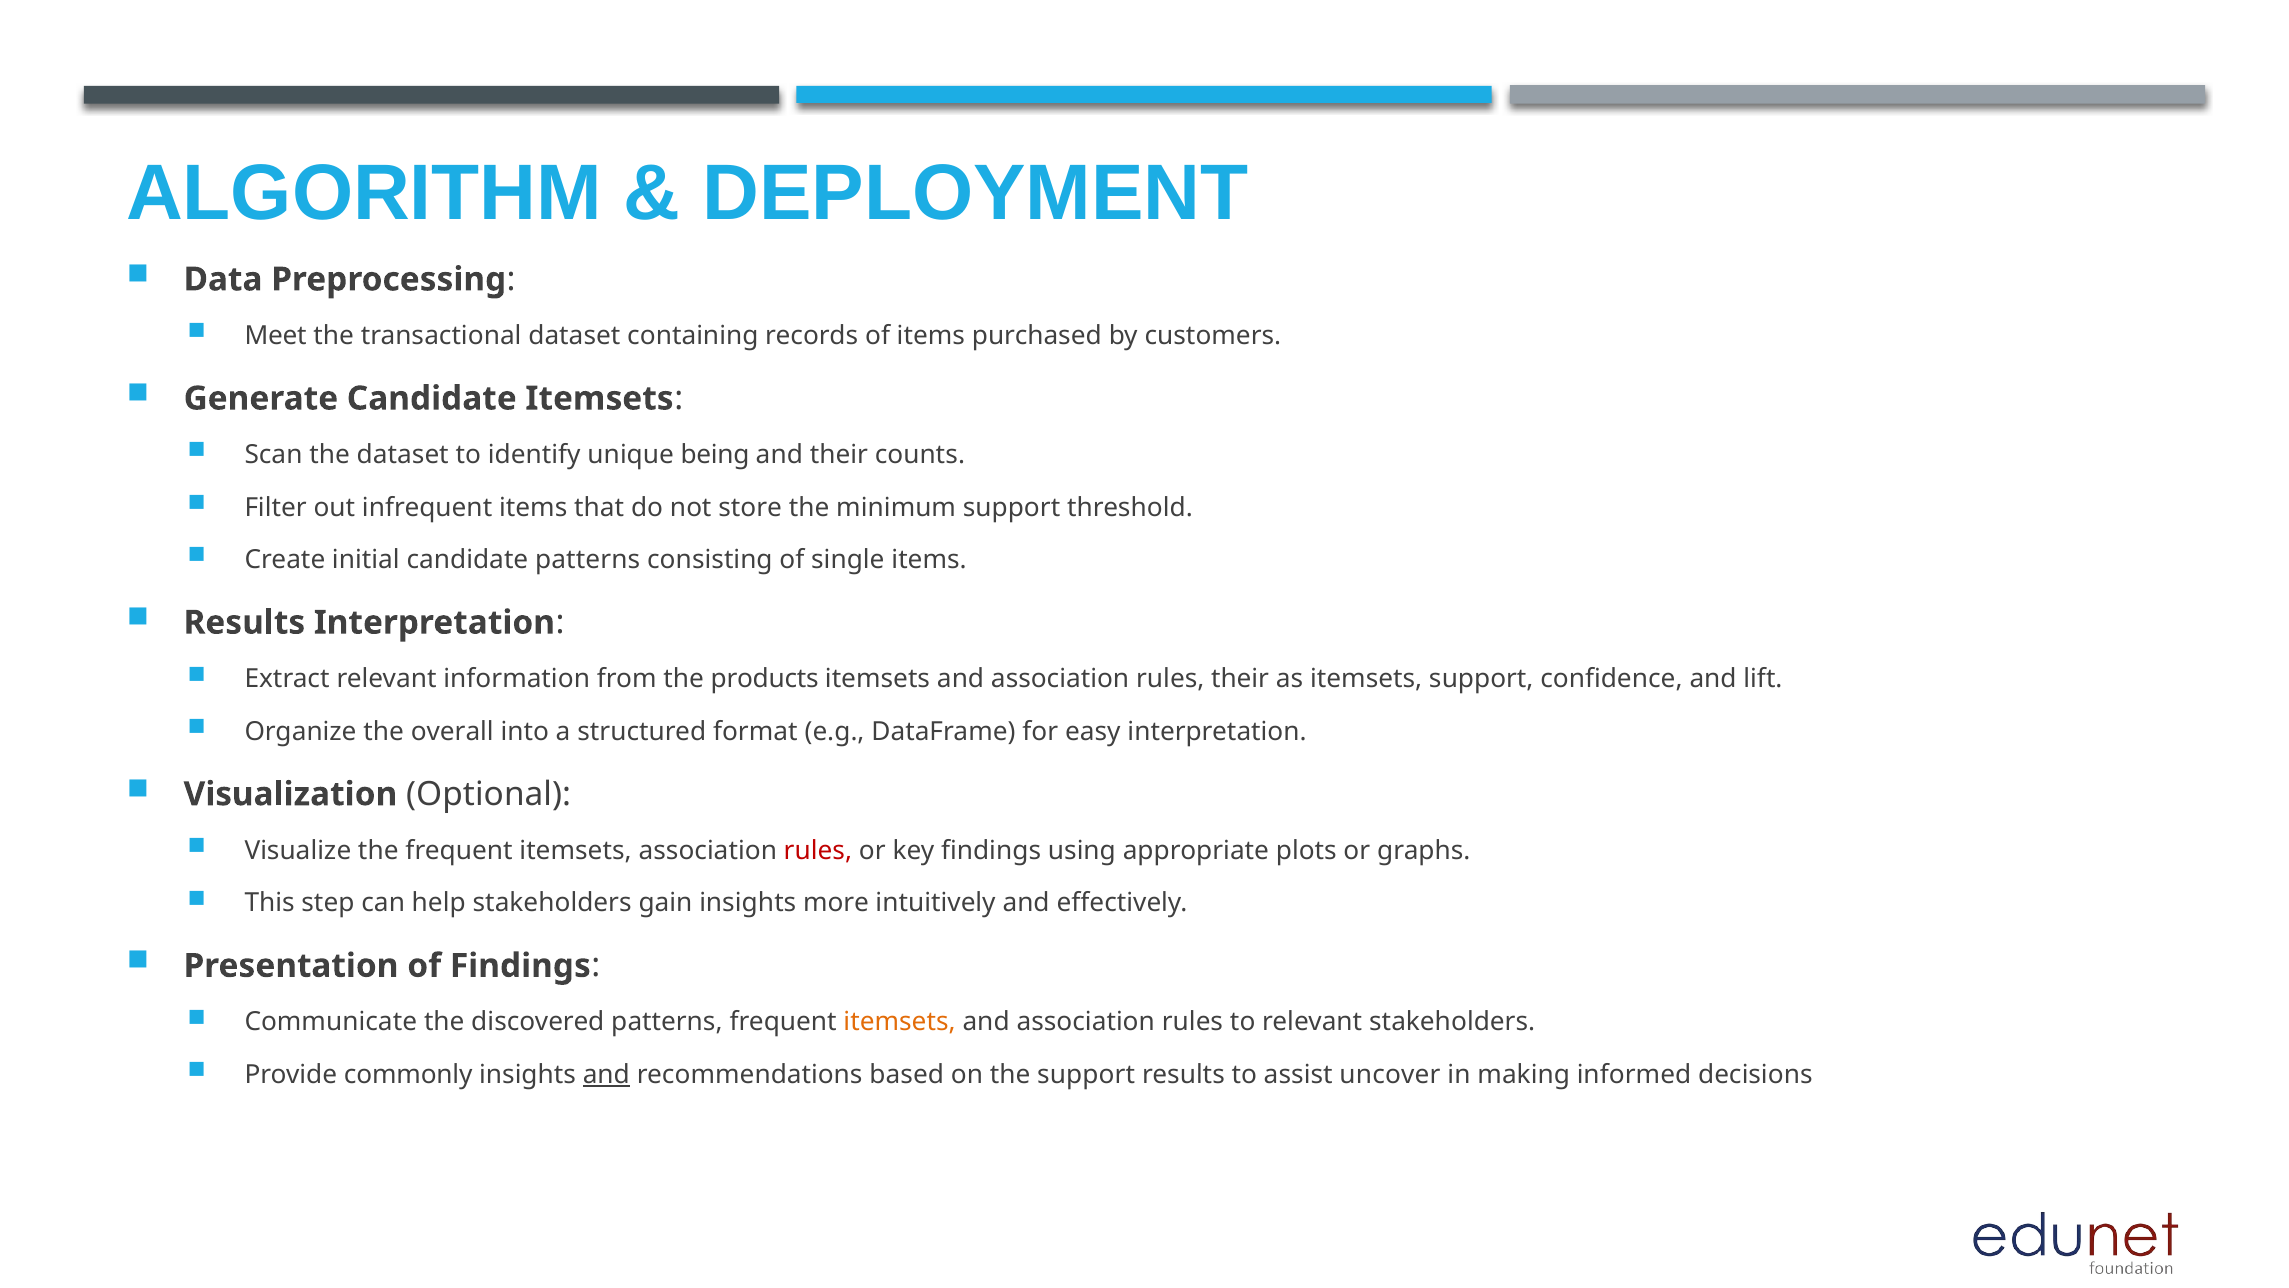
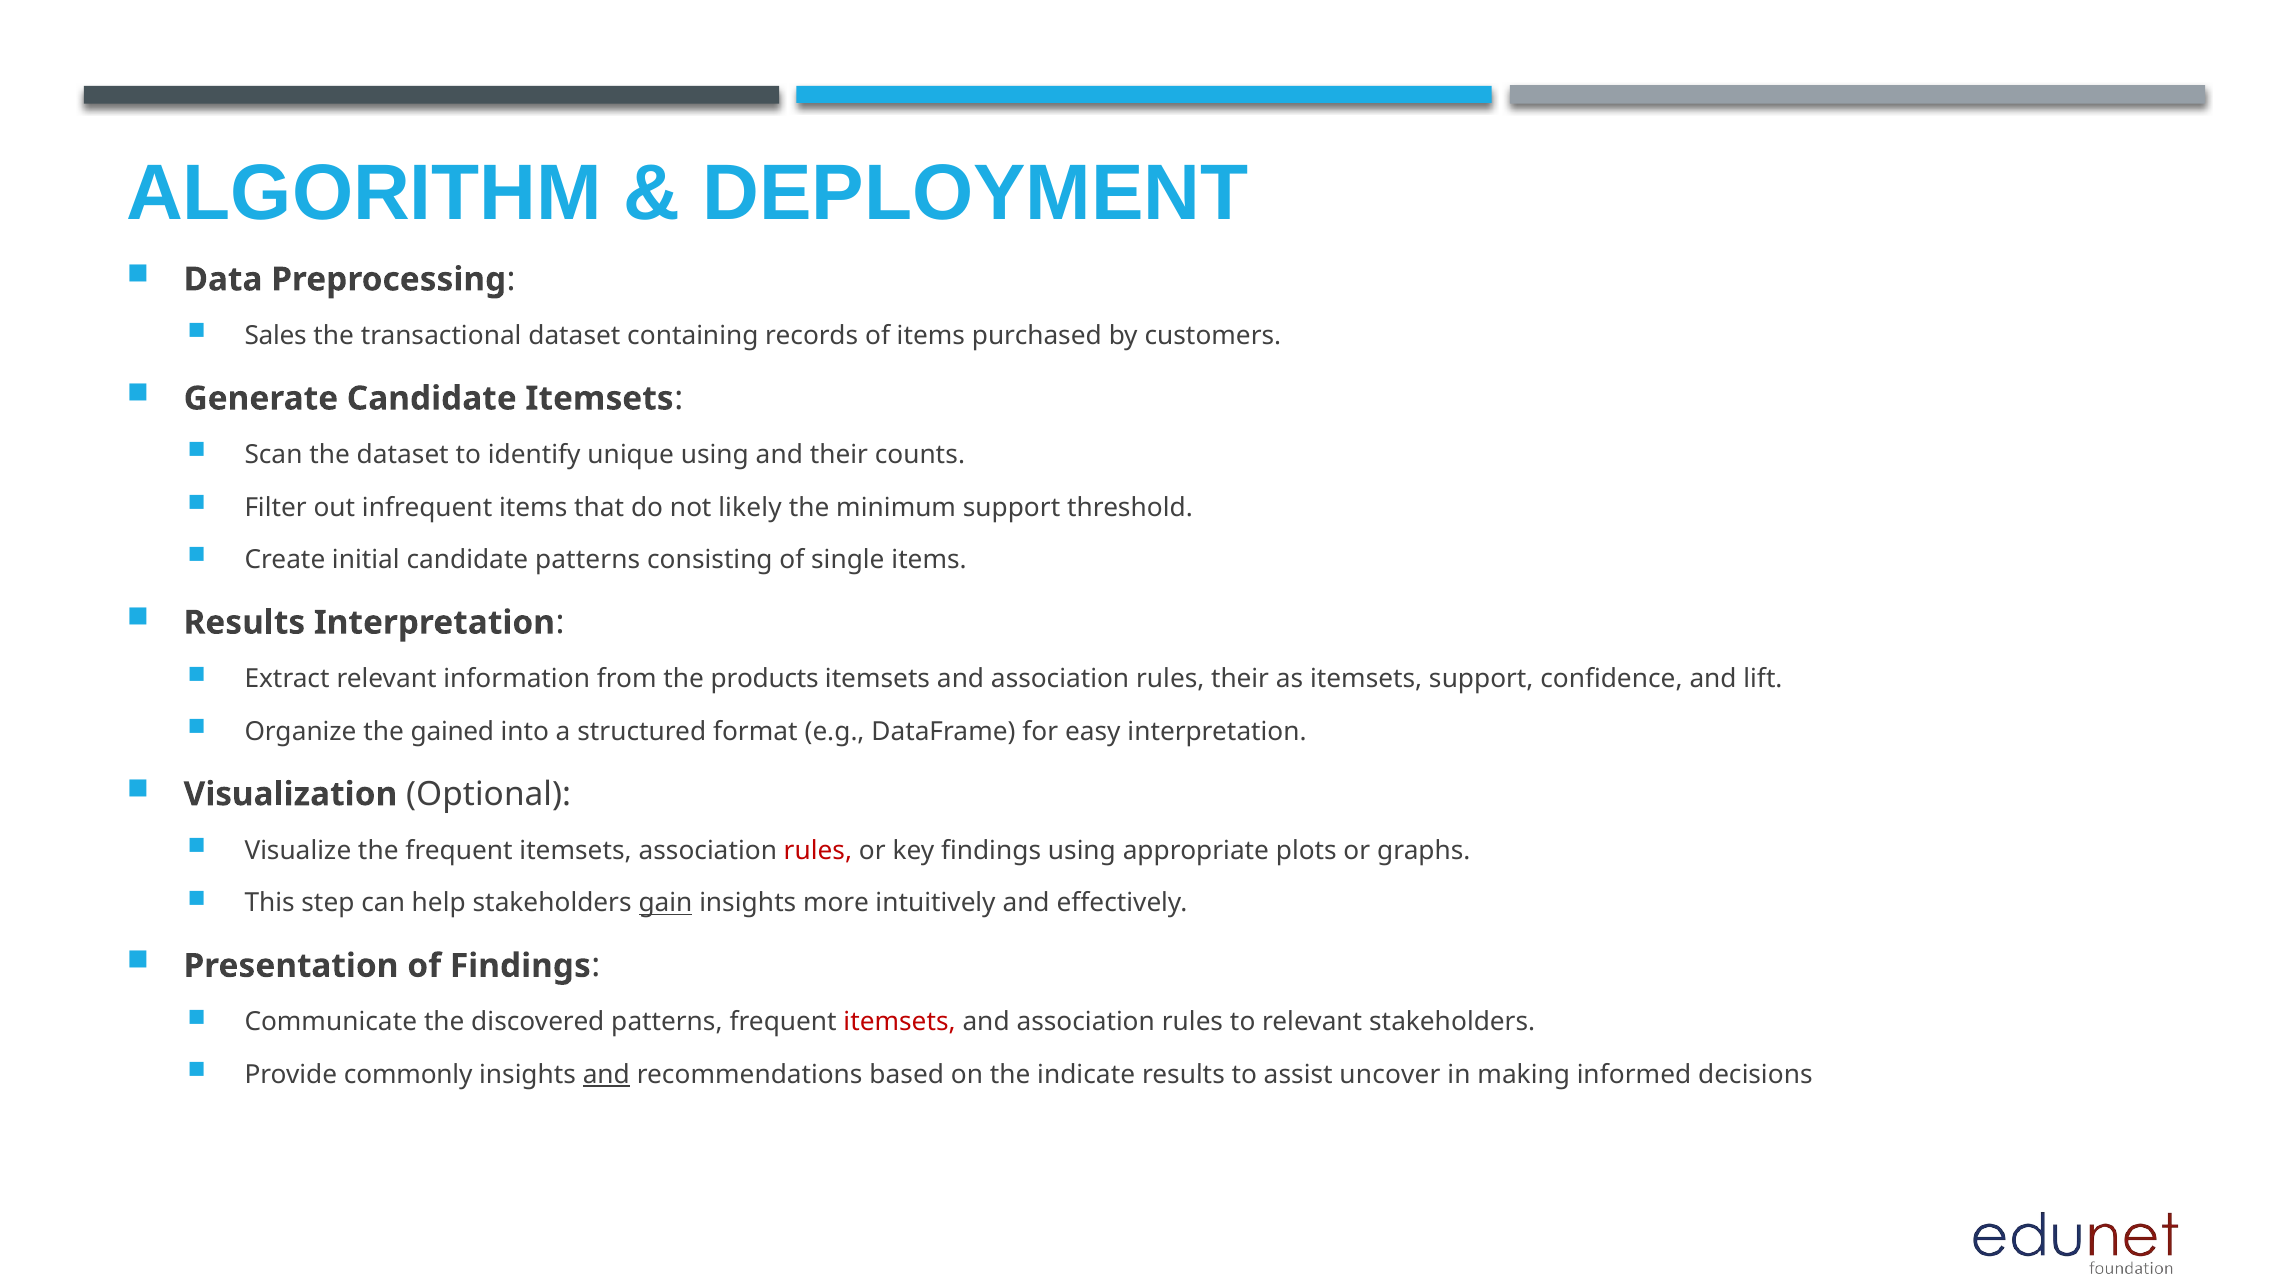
Meet: Meet -> Sales
unique being: being -> using
store: store -> likely
overall: overall -> gained
gain underline: none -> present
itemsets at (900, 1022) colour: orange -> red
the support: support -> indicate
